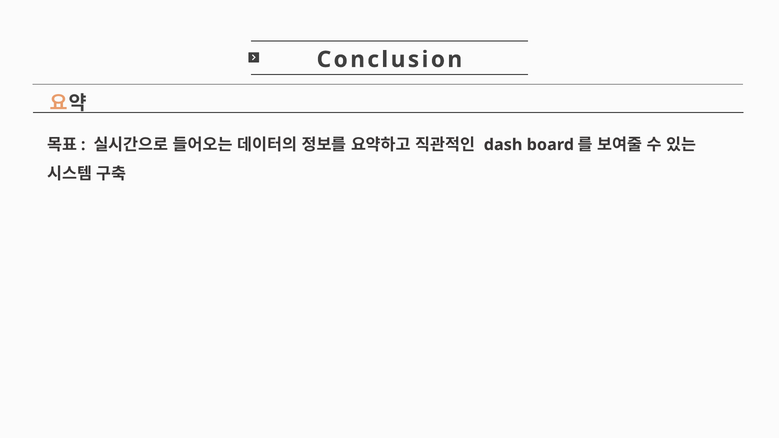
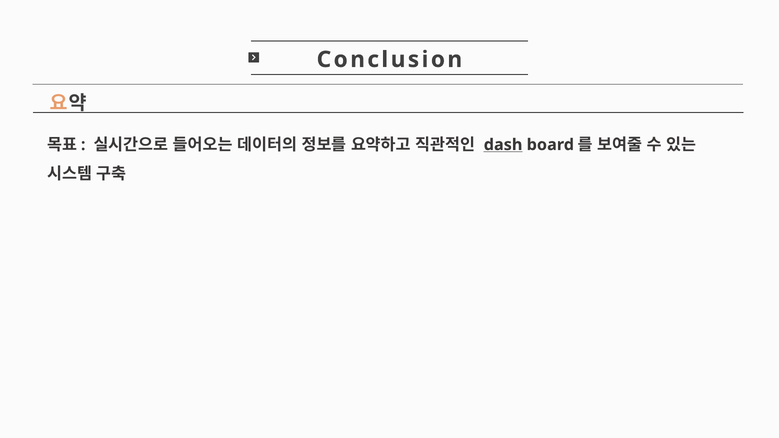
dash underline: none -> present
